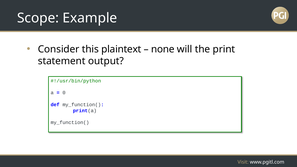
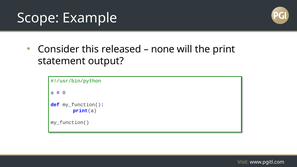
plaintext: plaintext -> released
